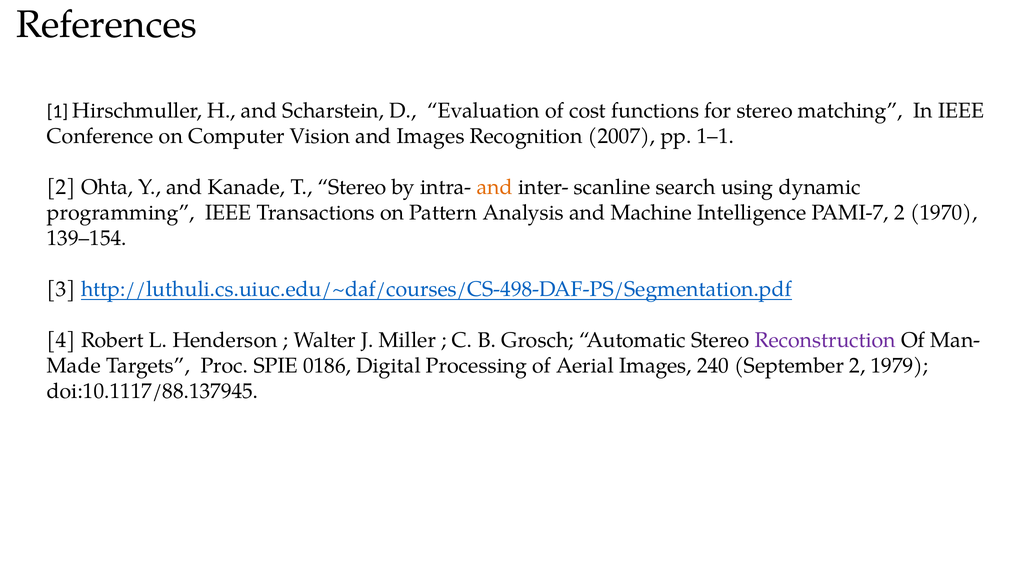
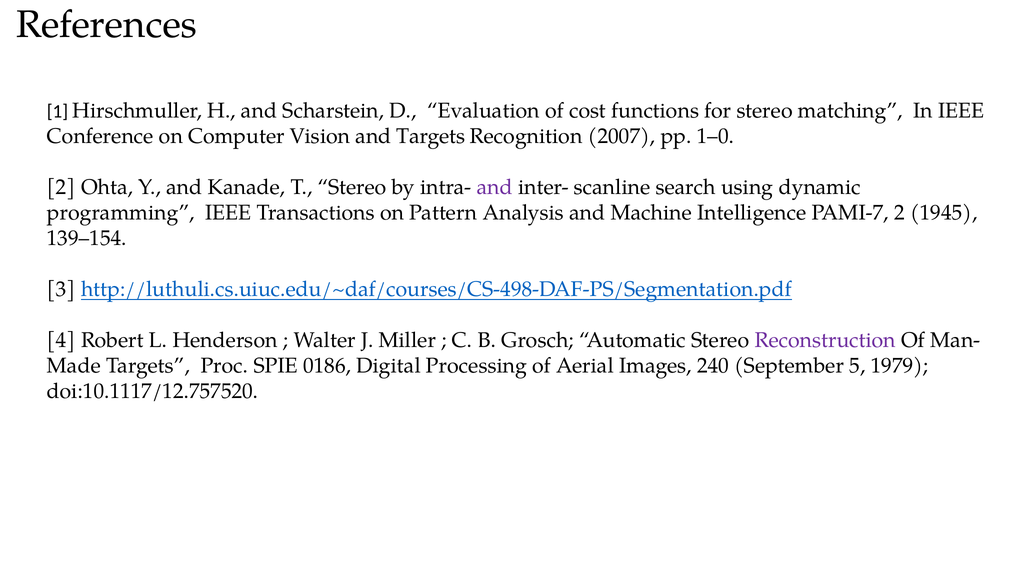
and Images: Images -> Targets
1–1: 1–1 -> 1–0
and at (495, 187) colour: orange -> purple
1970: 1970 -> 1945
September 2: 2 -> 5
doi:10.1117/88.137945: doi:10.1117/88.137945 -> doi:10.1117/12.757520
